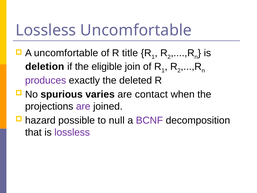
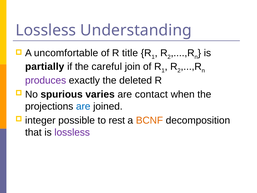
Lossless Uncomfortable: Uncomfortable -> Understanding
deletion: deletion -> partially
eligible: eligible -> careful
are at (83, 106) colour: purple -> blue
hazard: hazard -> integer
null: null -> rest
BCNF colour: purple -> orange
